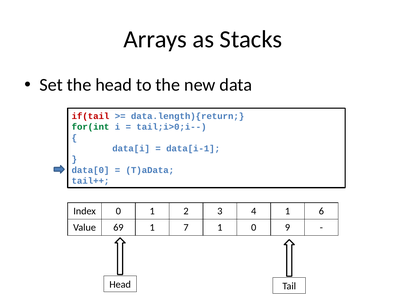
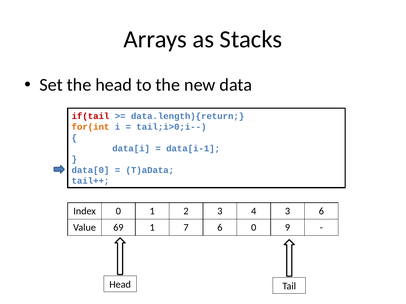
for(int colour: green -> orange
4 1: 1 -> 3
7 1: 1 -> 6
